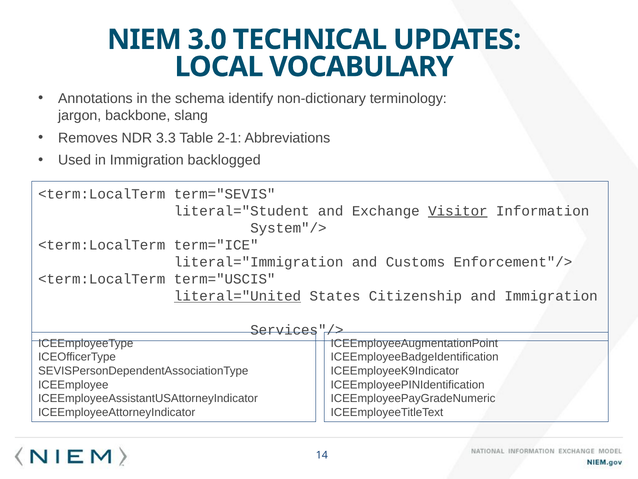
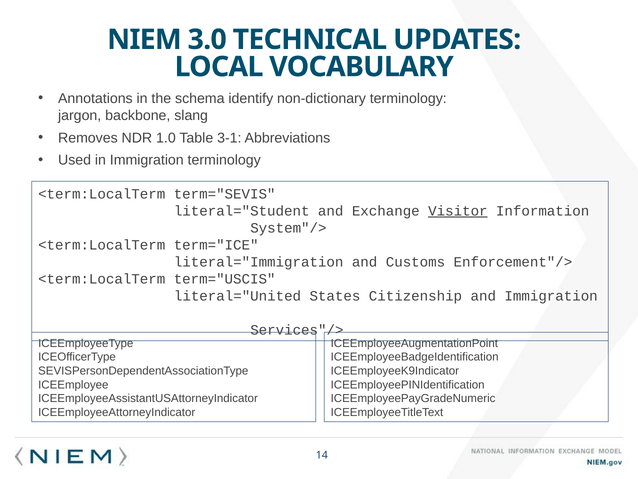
3.3: 3.3 -> 1.0
2-1: 2-1 -> 3-1
Immigration backlogged: backlogged -> terminology
literal="United underline: present -> none
